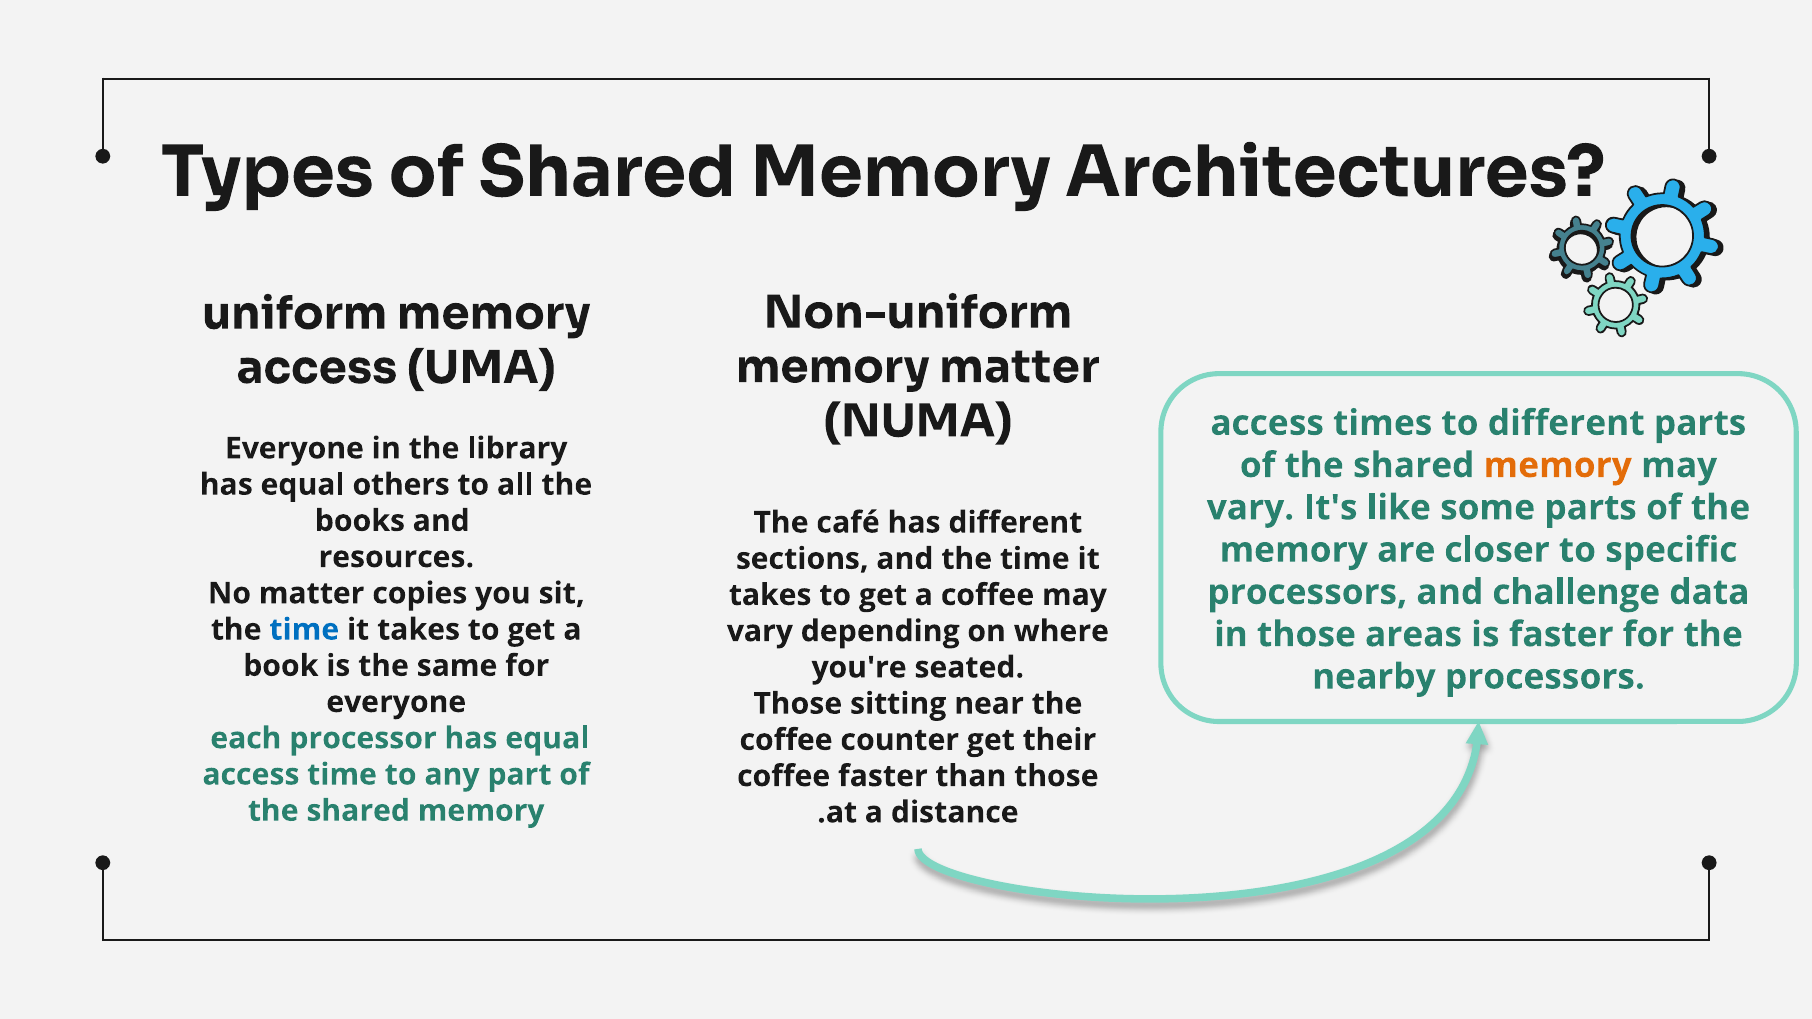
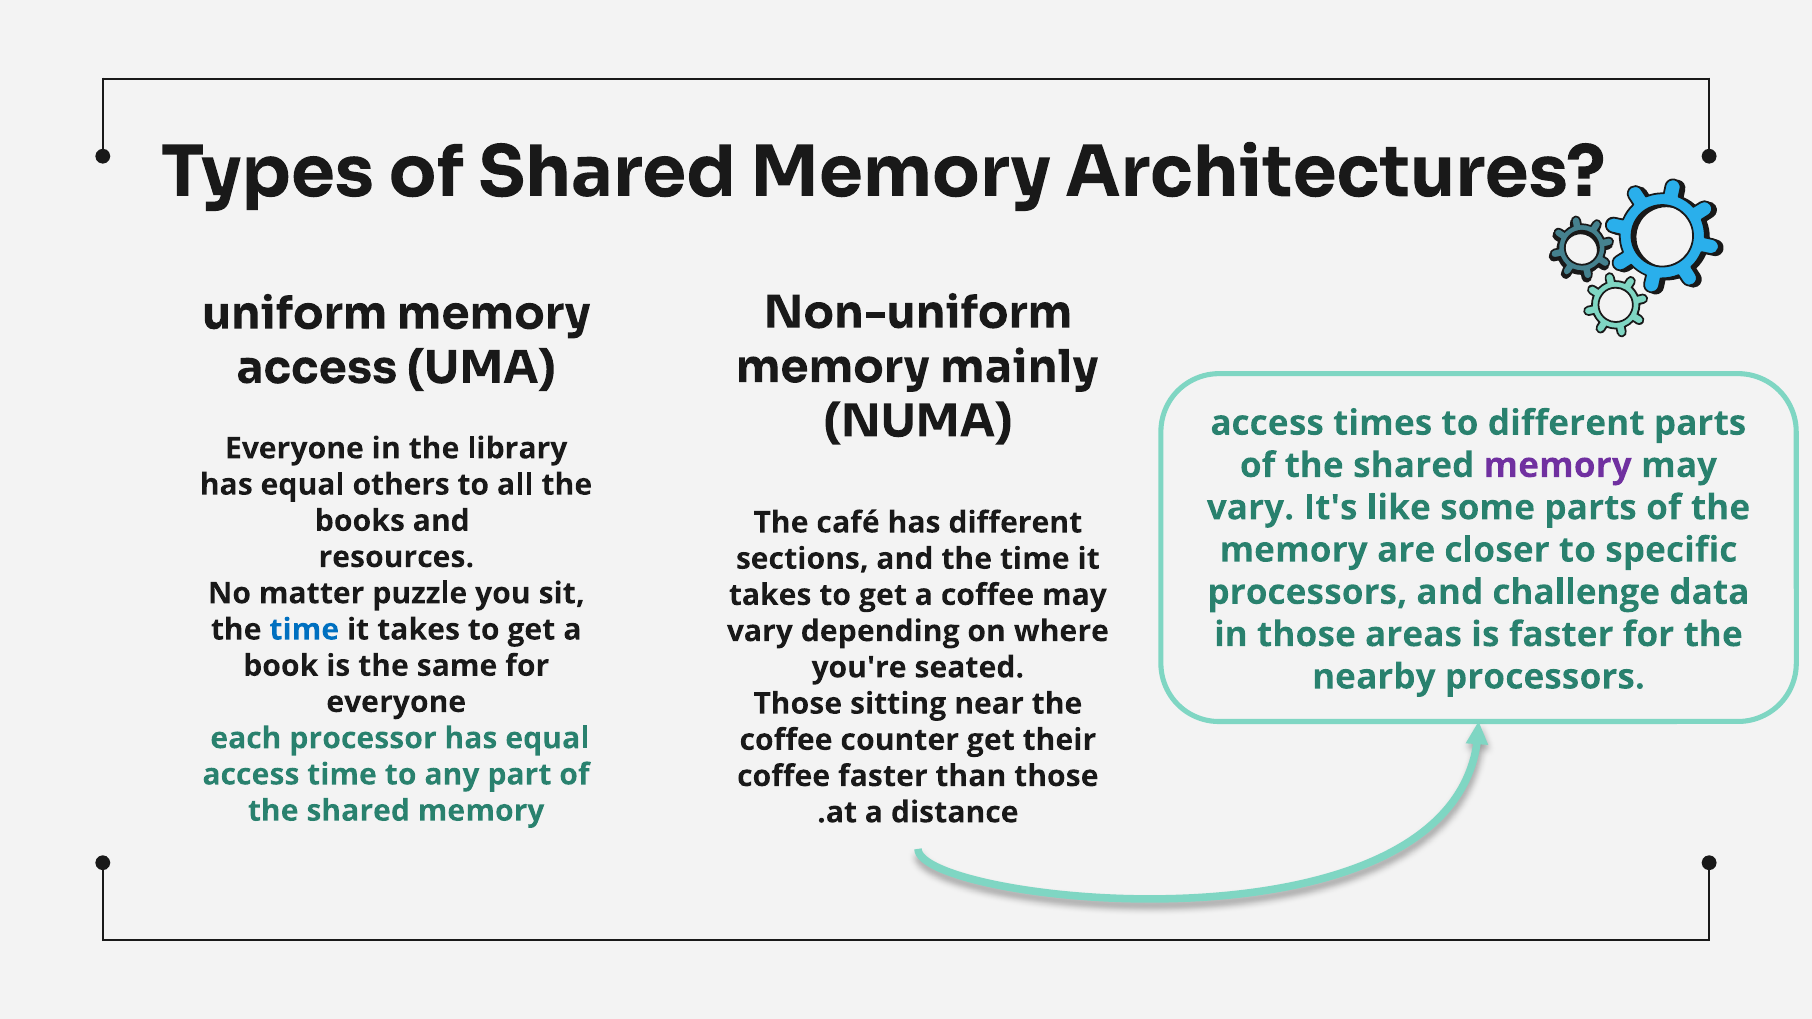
memory matter: matter -> mainly
memory at (1558, 466) colour: orange -> purple
copies: copies -> puzzle
